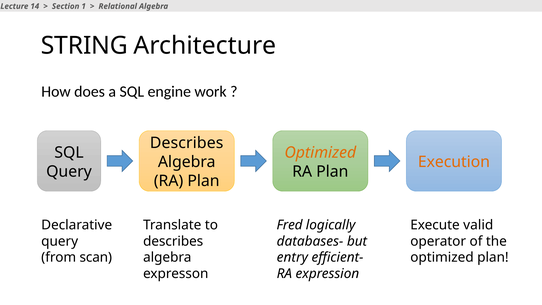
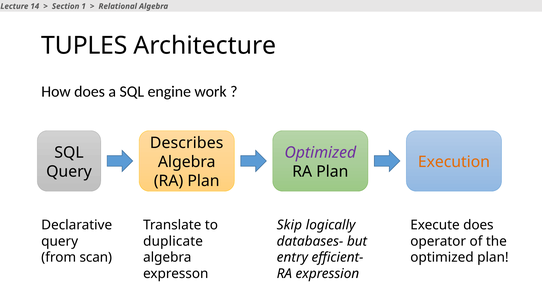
STRING: STRING -> TUPLES
Optimized at (320, 152) colour: orange -> purple
Fred: Fred -> Skip
Execute valid: valid -> does
describes at (173, 241): describes -> duplicate
